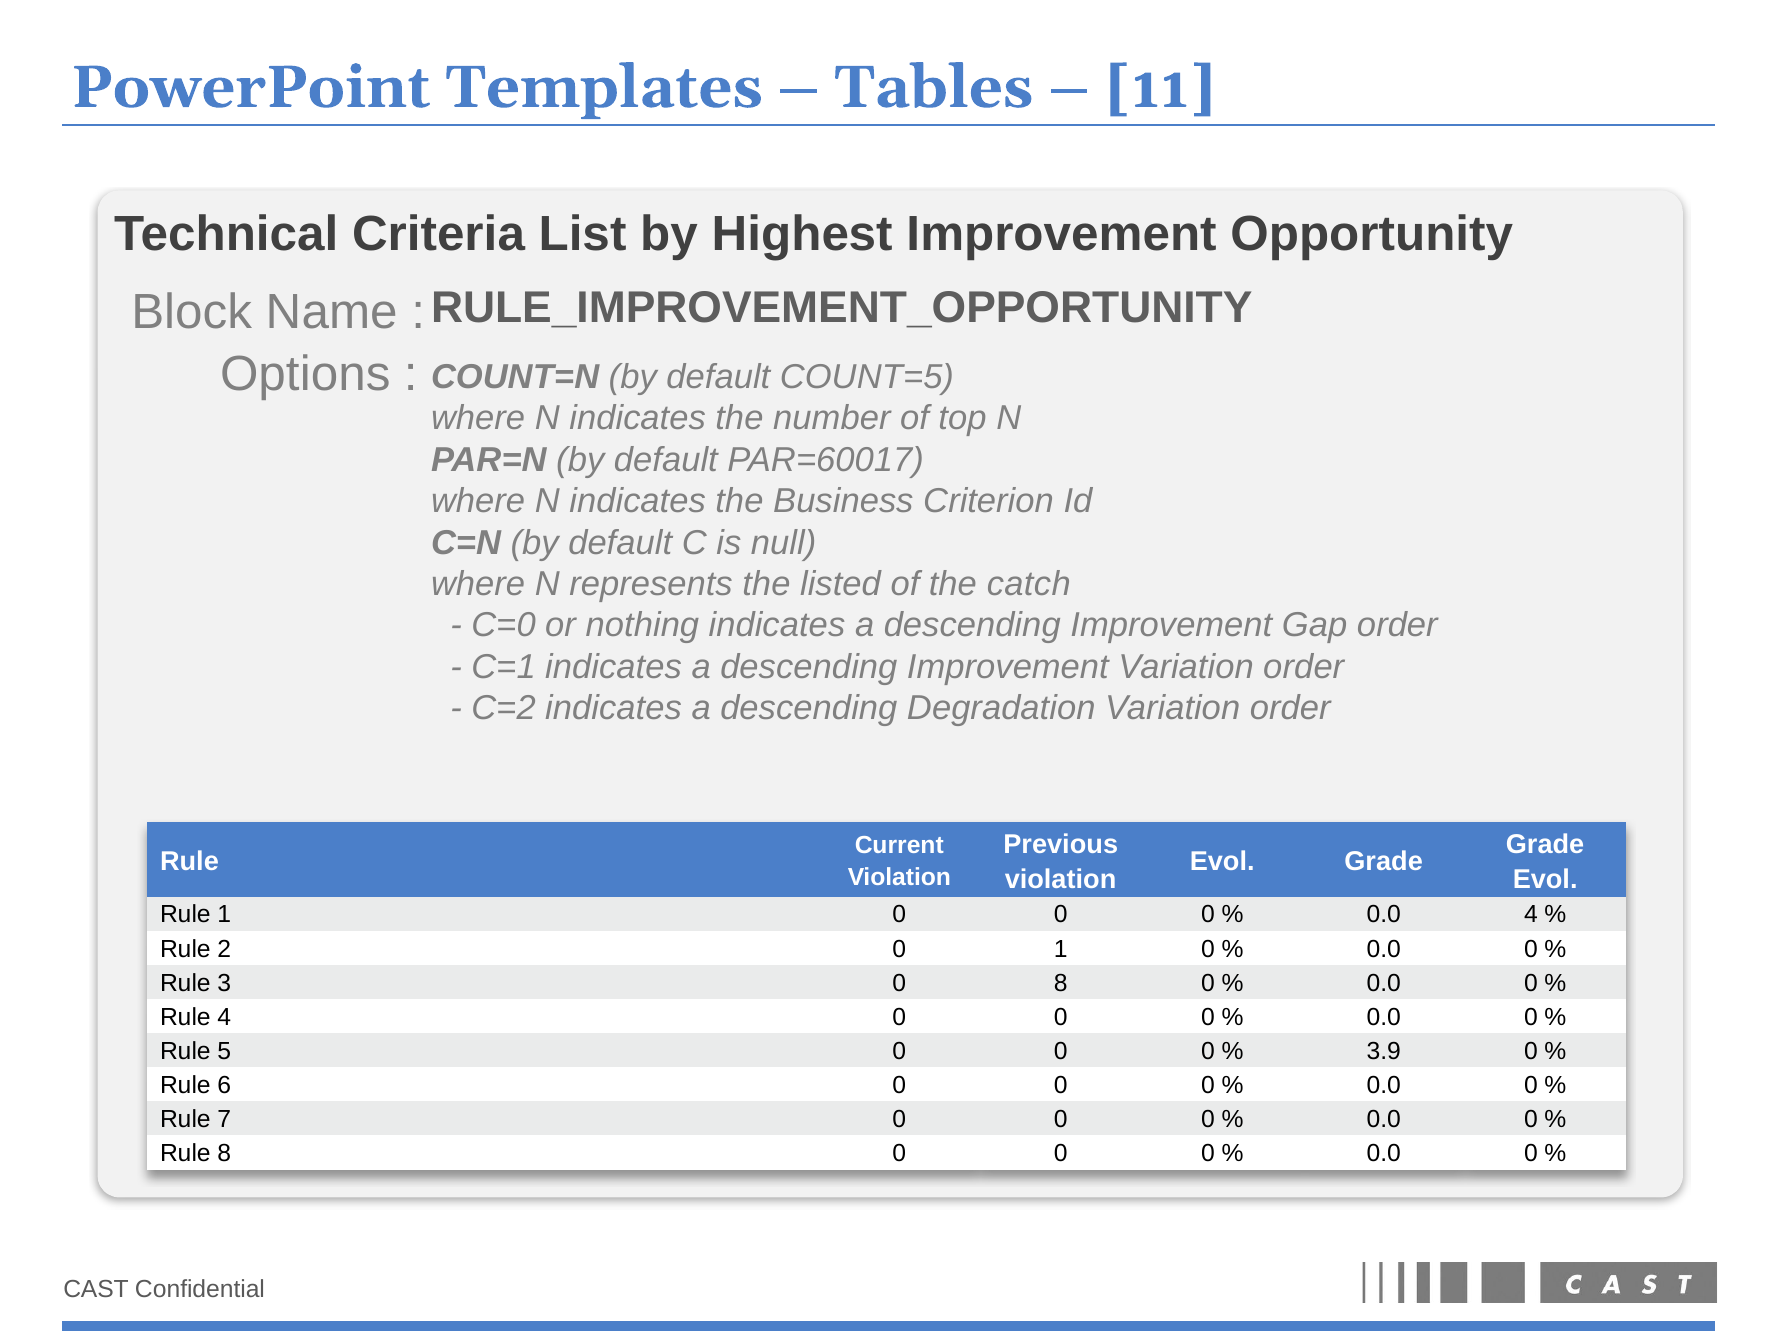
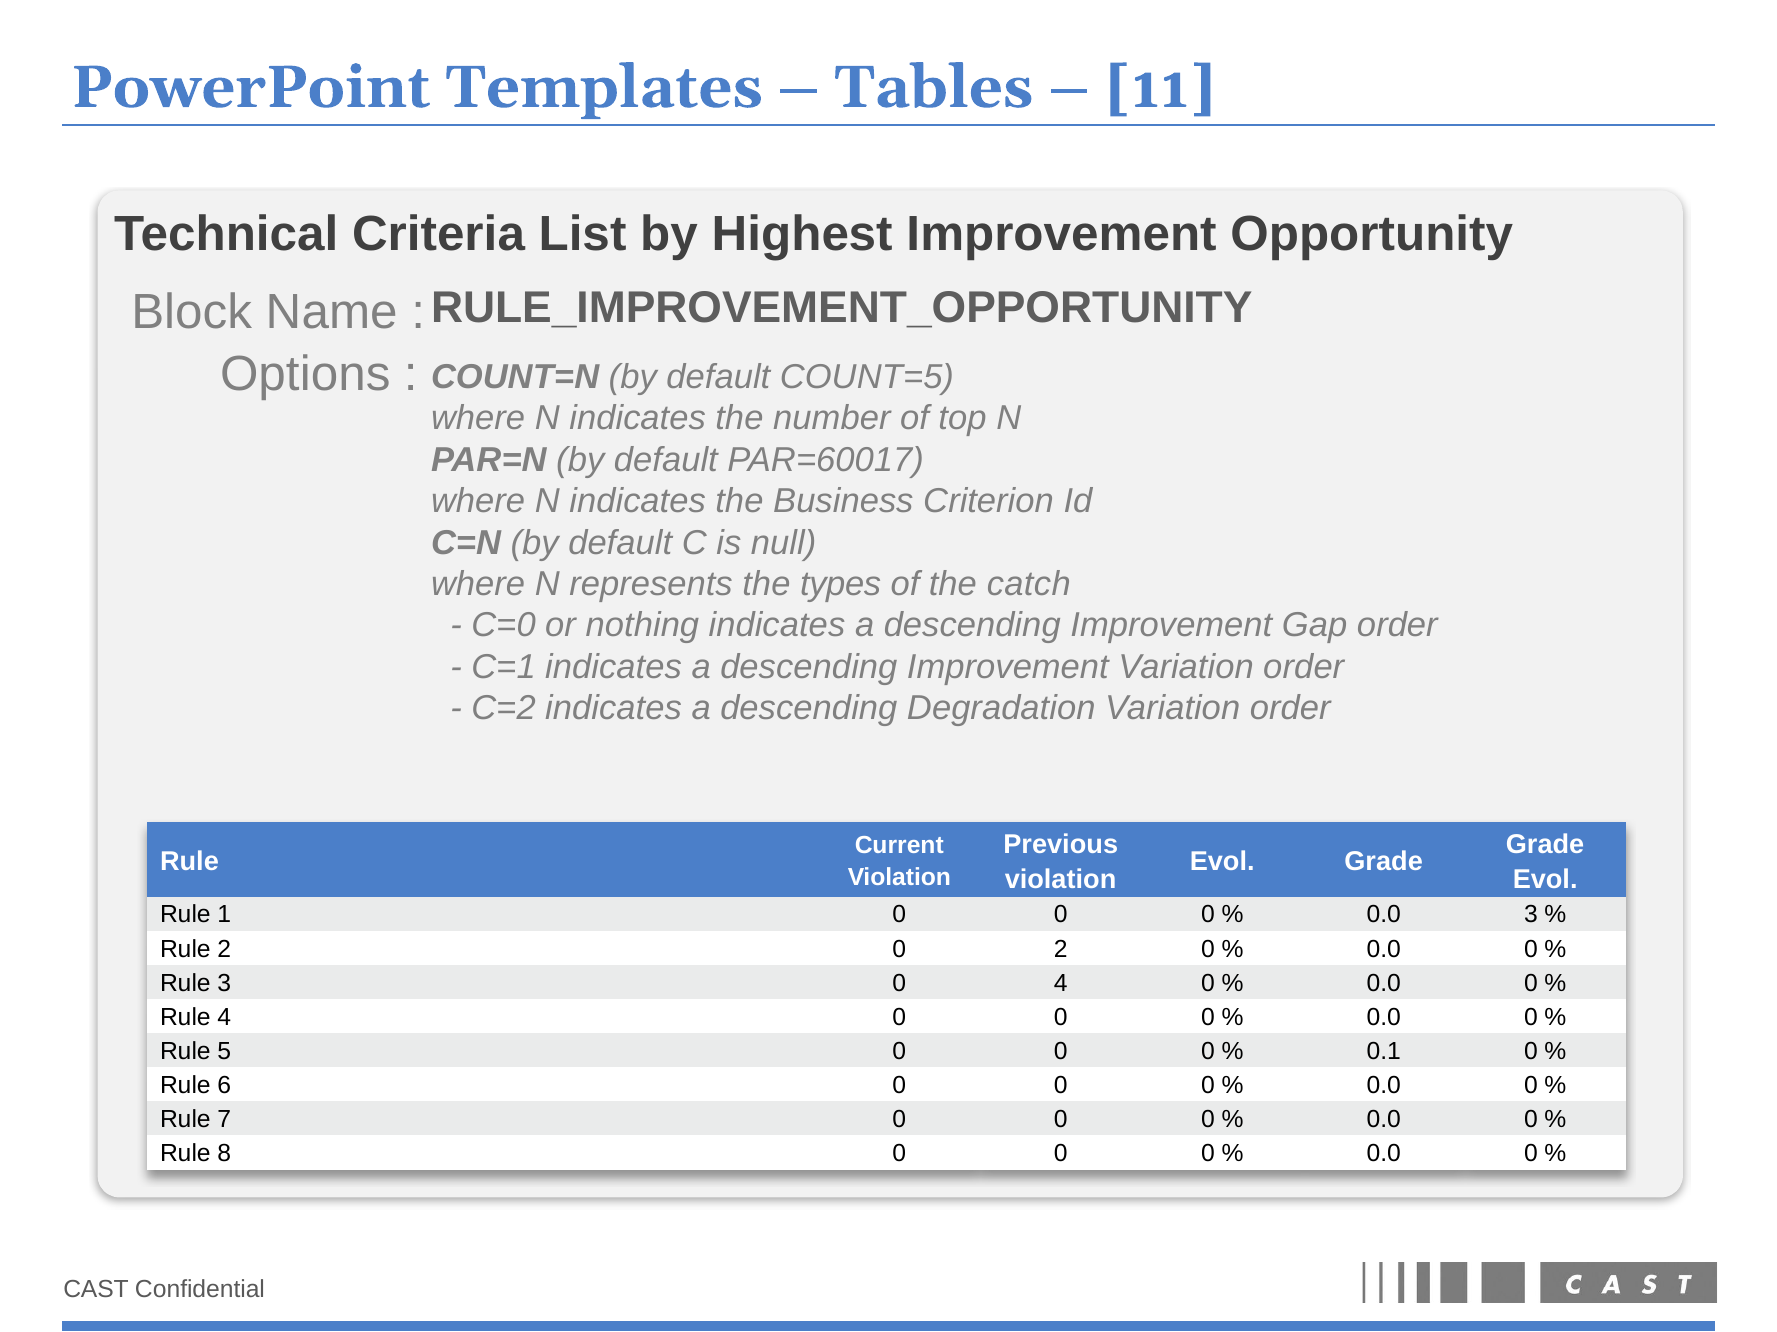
listed: listed -> types
0.0 4: 4 -> 3
0 1: 1 -> 2
0 8: 8 -> 4
3.9: 3.9 -> 0.1
